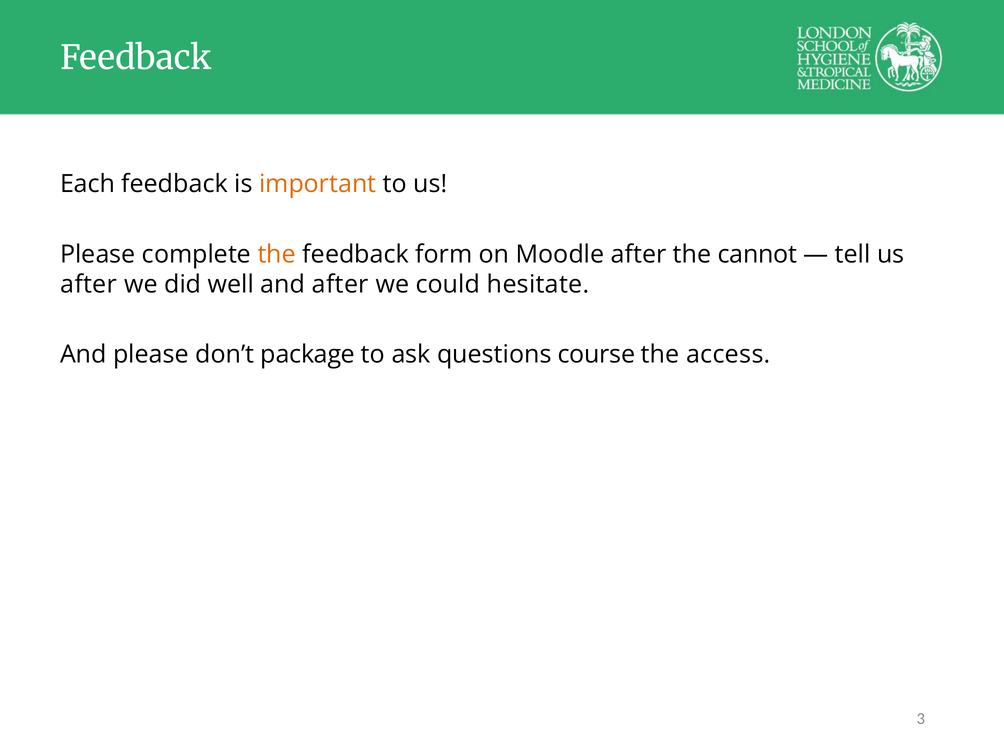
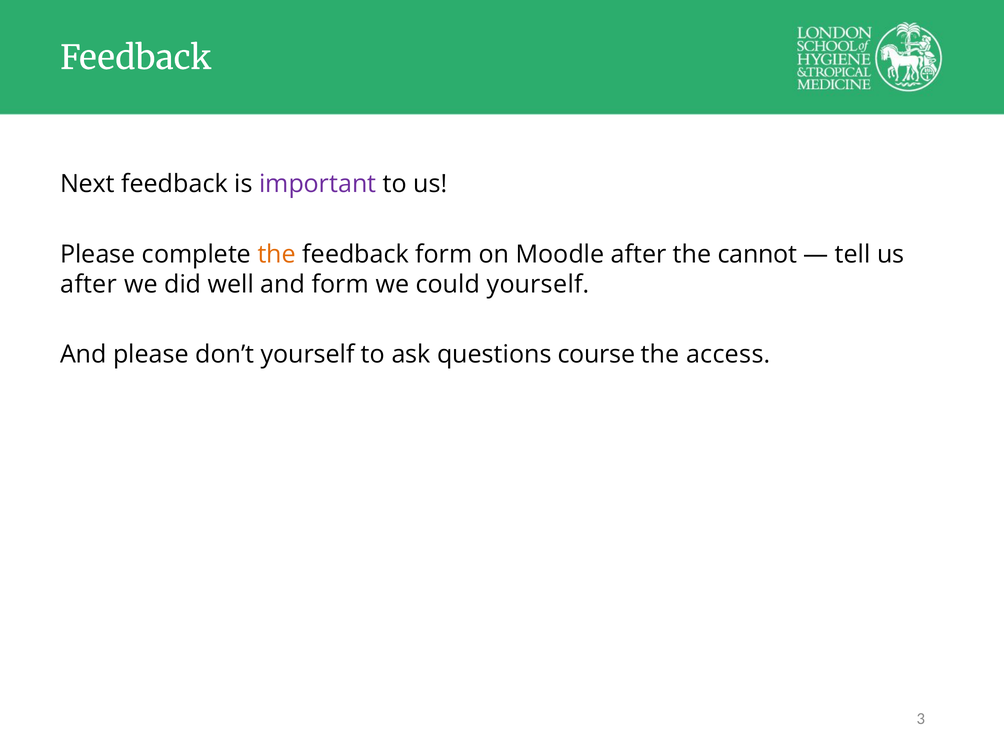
Each: Each -> Next
important colour: orange -> purple
and after: after -> form
could hesitate: hesitate -> yourself
don’t package: package -> yourself
